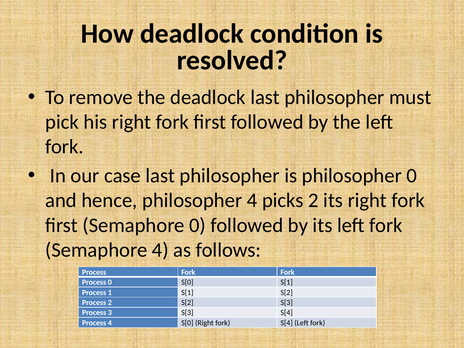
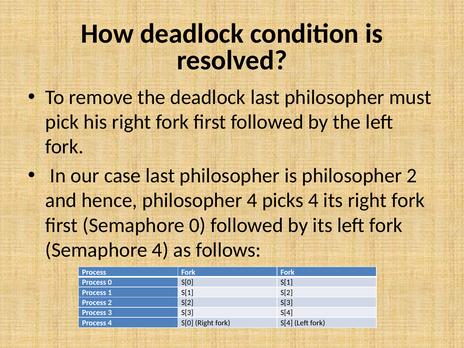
philosopher 0: 0 -> 2
picks 2: 2 -> 4
